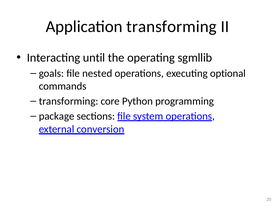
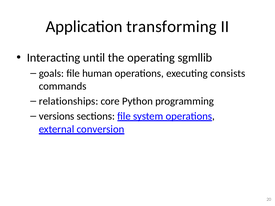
nested: nested -> human
optional: optional -> consists
transforming at (69, 101): transforming -> relationships
package: package -> versions
